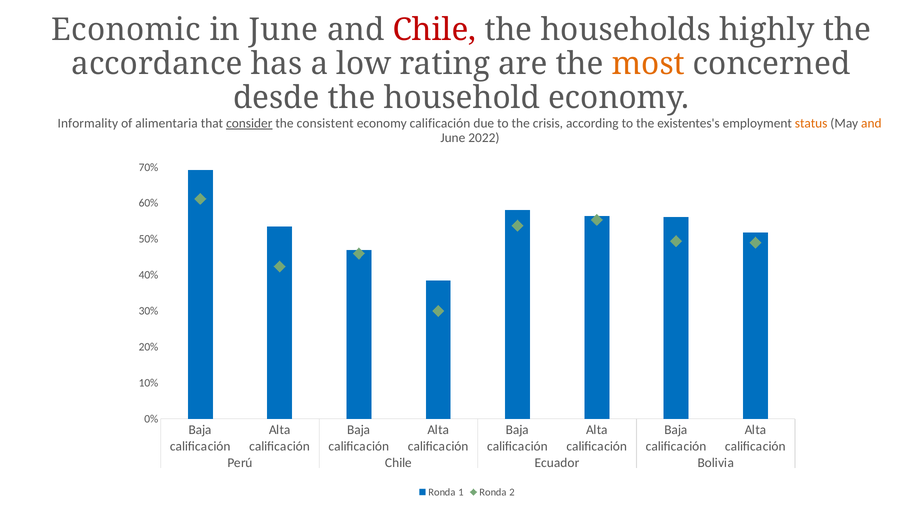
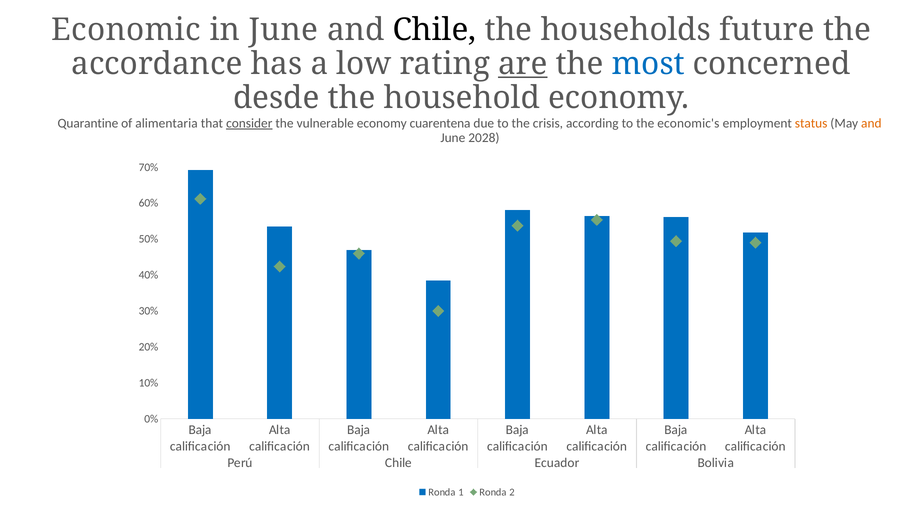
Chile at (434, 30) colour: red -> black
highly: highly -> future
are underline: none -> present
most colour: orange -> blue
Informality: Informality -> Quarantine
consistent: consistent -> vulnerable
economy calificación: calificación -> cuarentena
existentes's: existentes's -> economic's
2022: 2022 -> 2028
